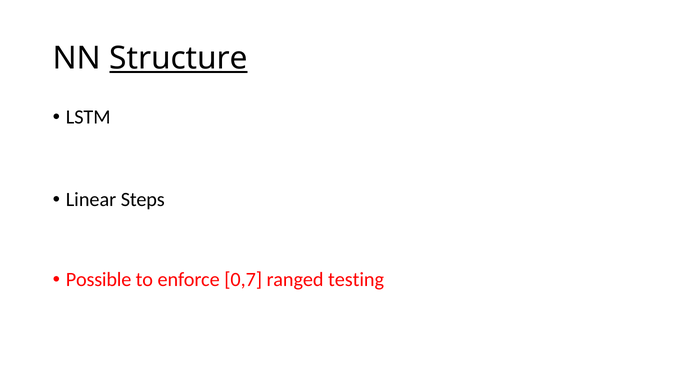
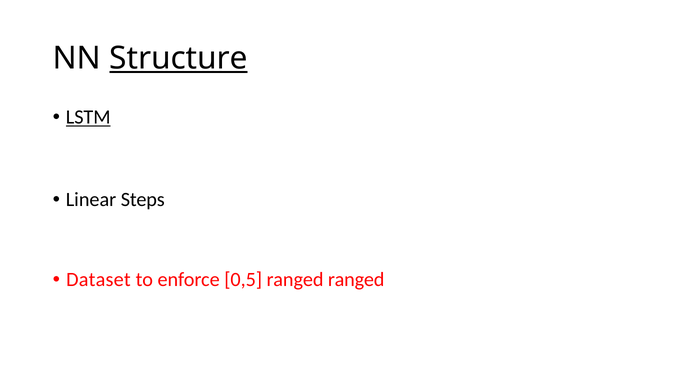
LSTM underline: none -> present
Possible: Possible -> Dataset
0,7: 0,7 -> 0,5
ranged testing: testing -> ranged
